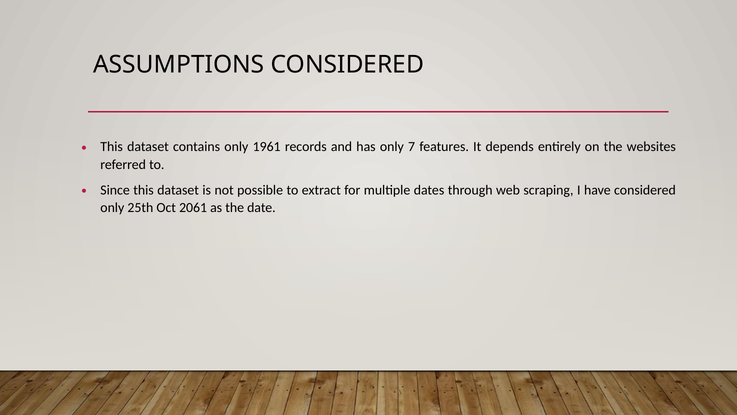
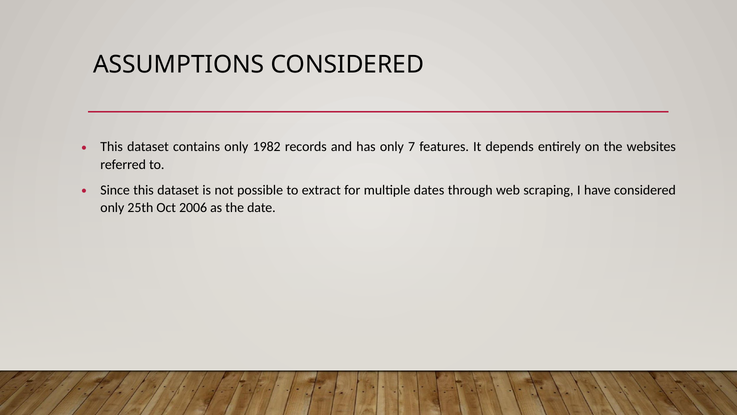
1961: 1961 -> 1982
2061: 2061 -> 2006
